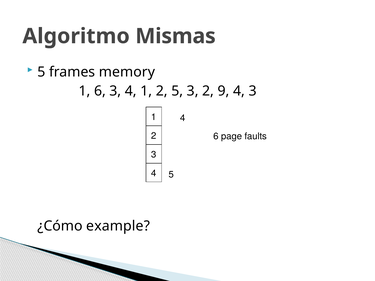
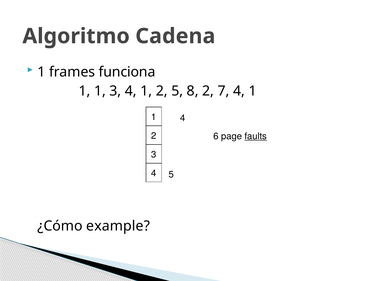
Mismas: Mismas -> Cadena
5 at (41, 72): 5 -> 1
memory: memory -> funciona
1 6: 6 -> 1
5 3: 3 -> 8
9: 9 -> 7
3 at (253, 91): 3 -> 1
faults underline: none -> present
